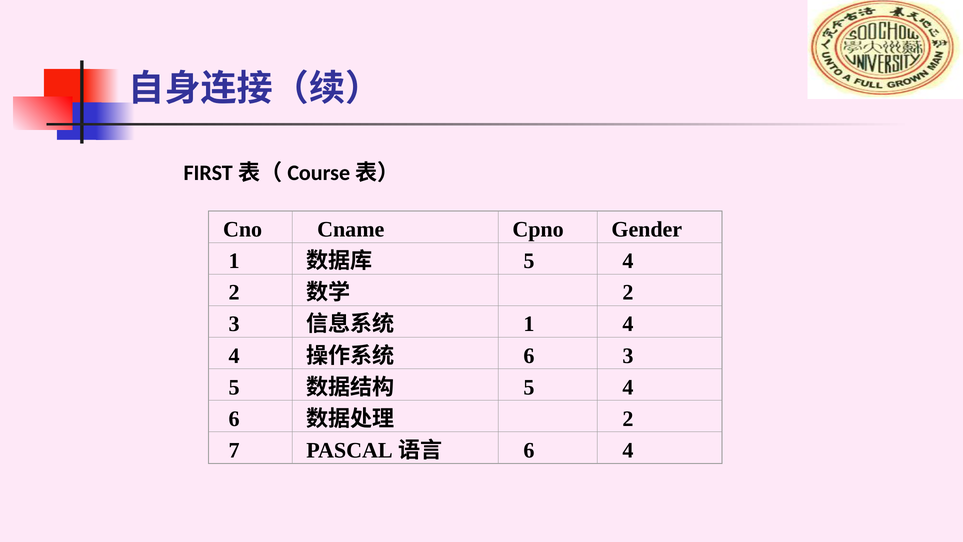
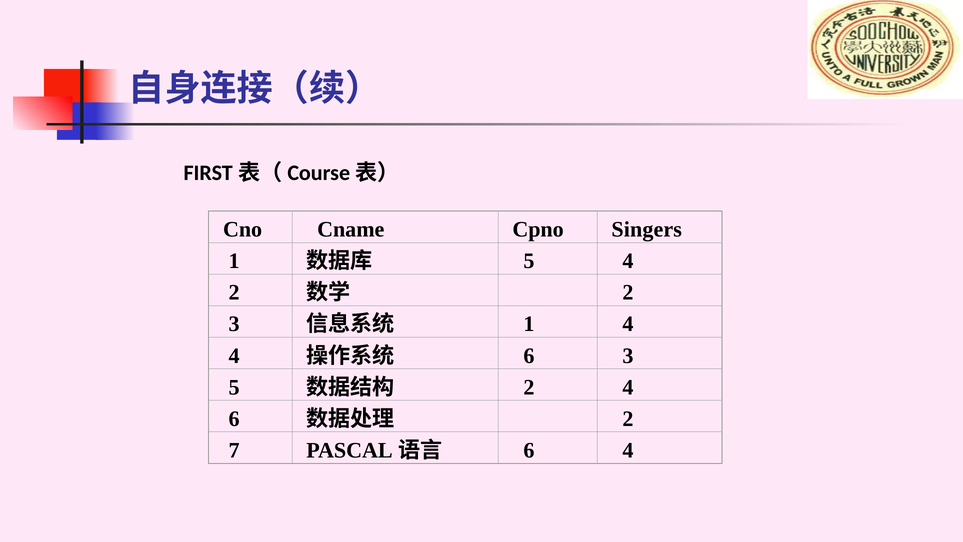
Gender: Gender -> Singers
5 at (529, 387): 5 -> 2
